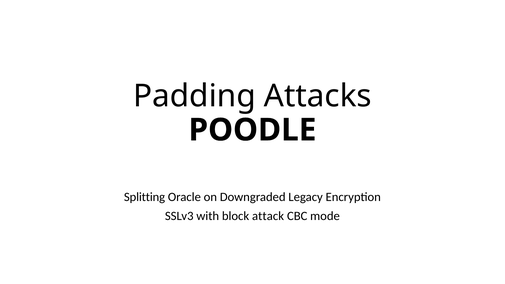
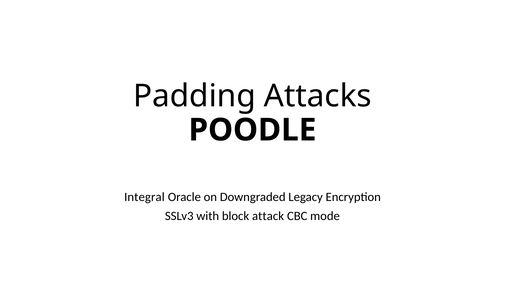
Splitting: Splitting -> Integral
